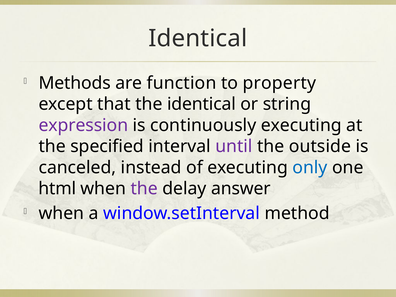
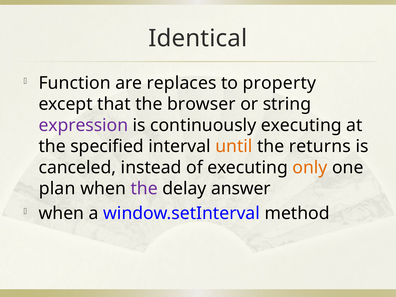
Methods: Methods -> Function
function: function -> replaces
the identical: identical -> browser
until colour: purple -> orange
outside: outside -> returns
only colour: blue -> orange
html: html -> plan
